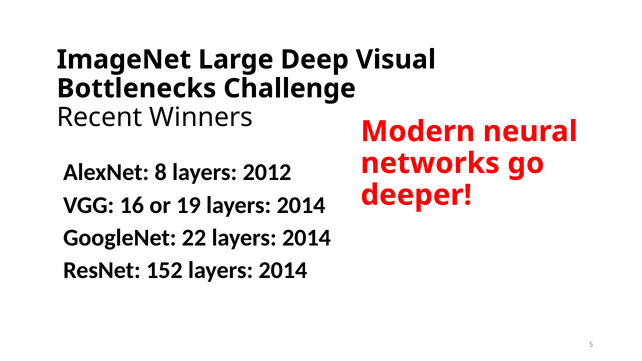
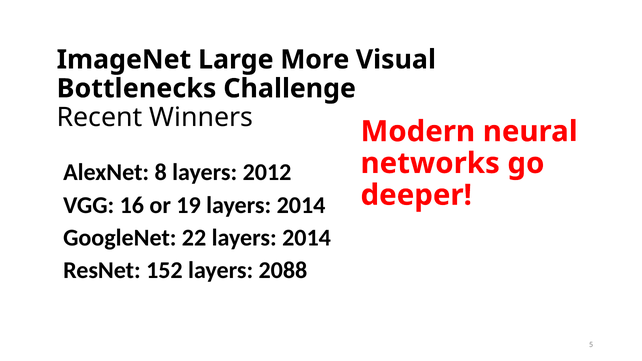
Deep: Deep -> More
152 layers 2014: 2014 -> 2088
